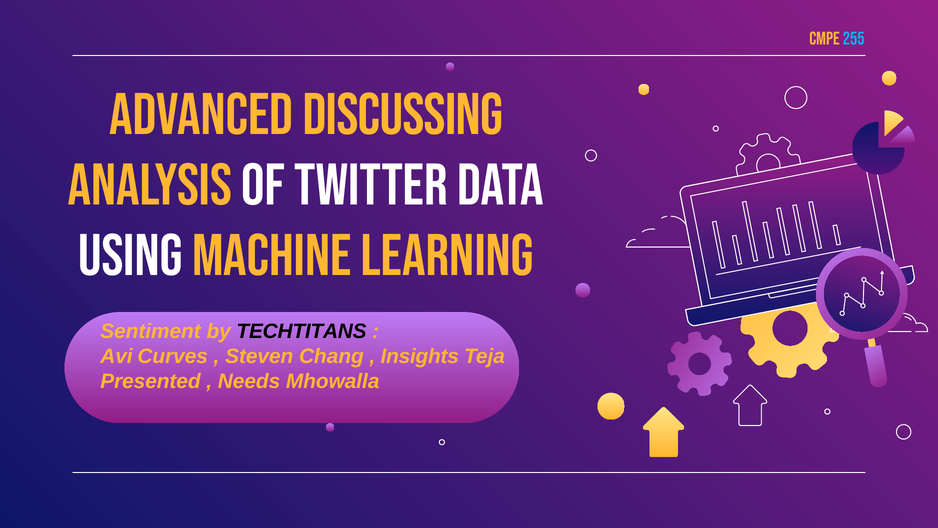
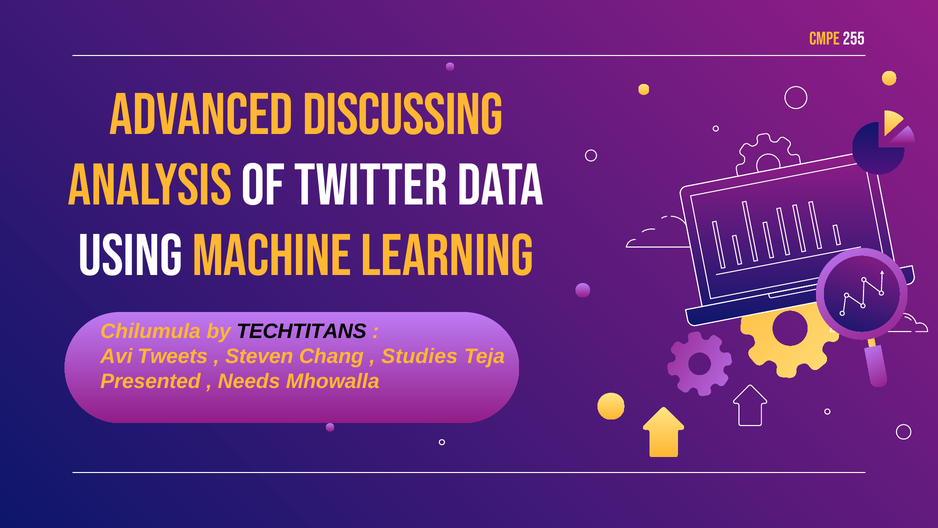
255 colour: light blue -> white
Sentiment: Sentiment -> Chilumula
Curves: Curves -> Tweets
Insights: Insights -> Studies
